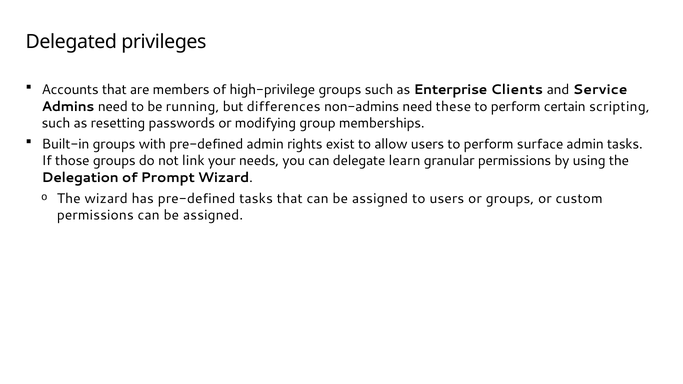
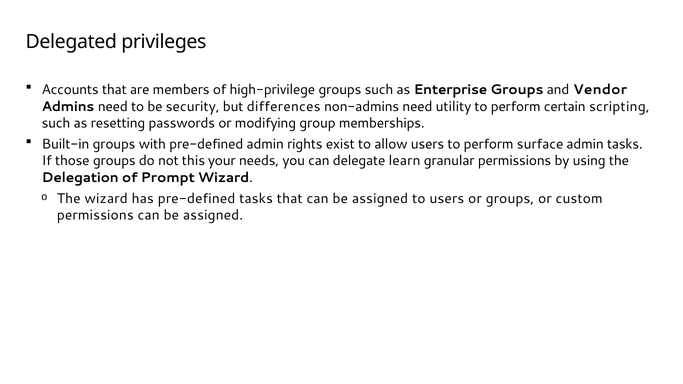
Enterprise Clients: Clients -> Groups
Service: Service -> Vendor
running: running -> security
these: these -> utility
link: link -> this
